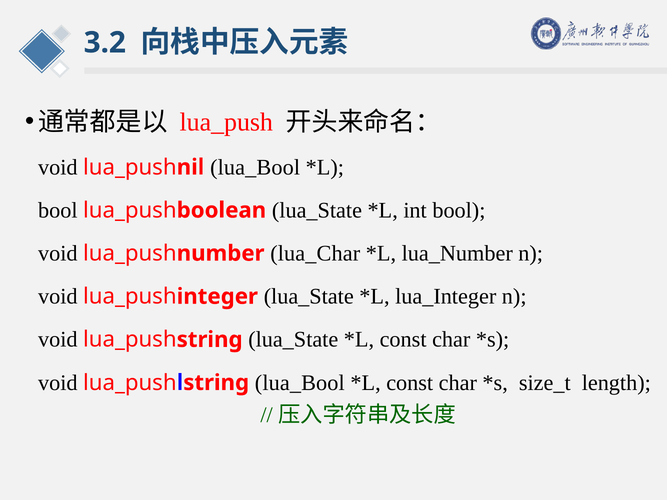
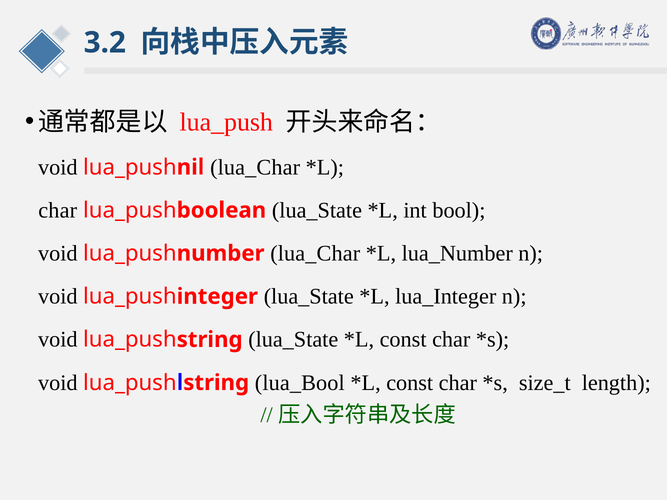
lua_Bool at (255, 167): lua_Bool -> lua_Char
bool at (58, 210): bool -> char
